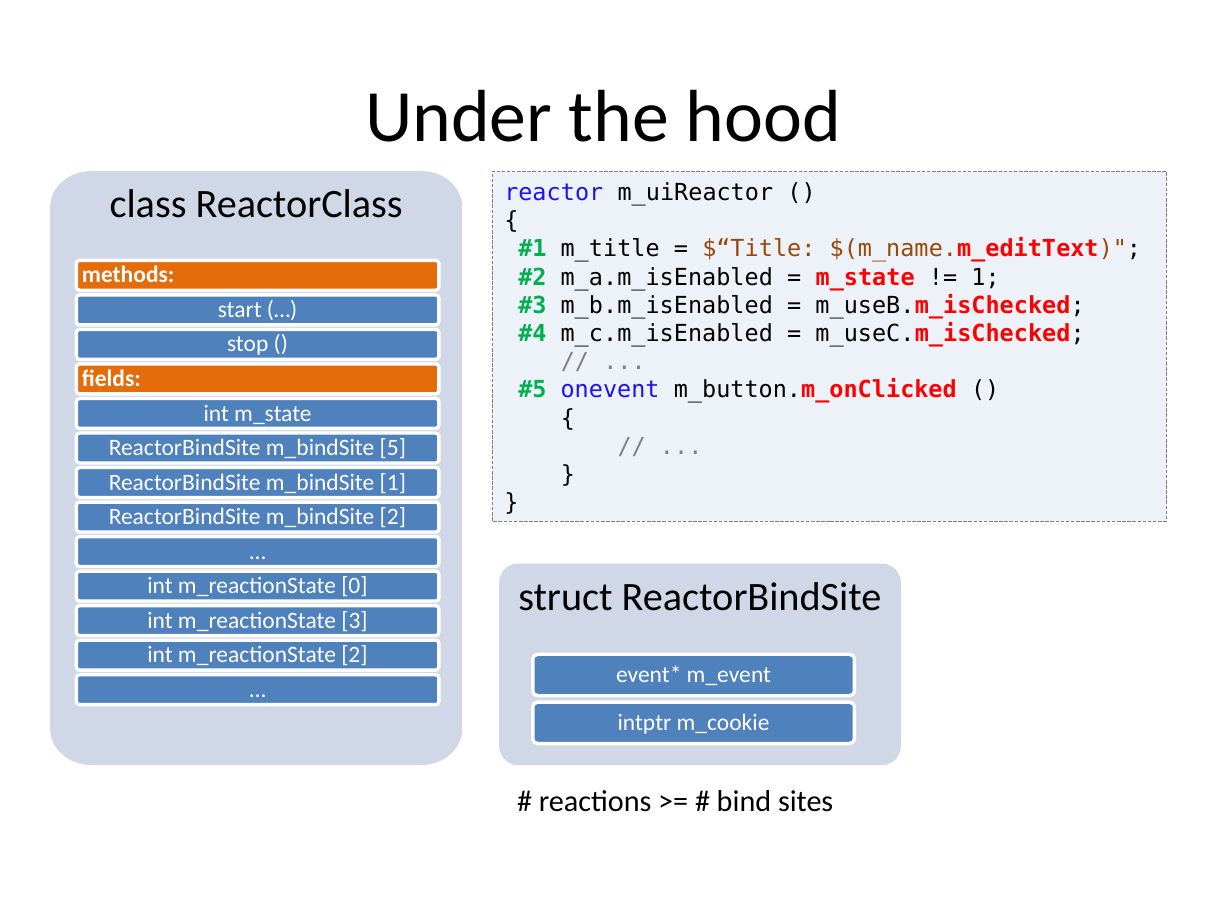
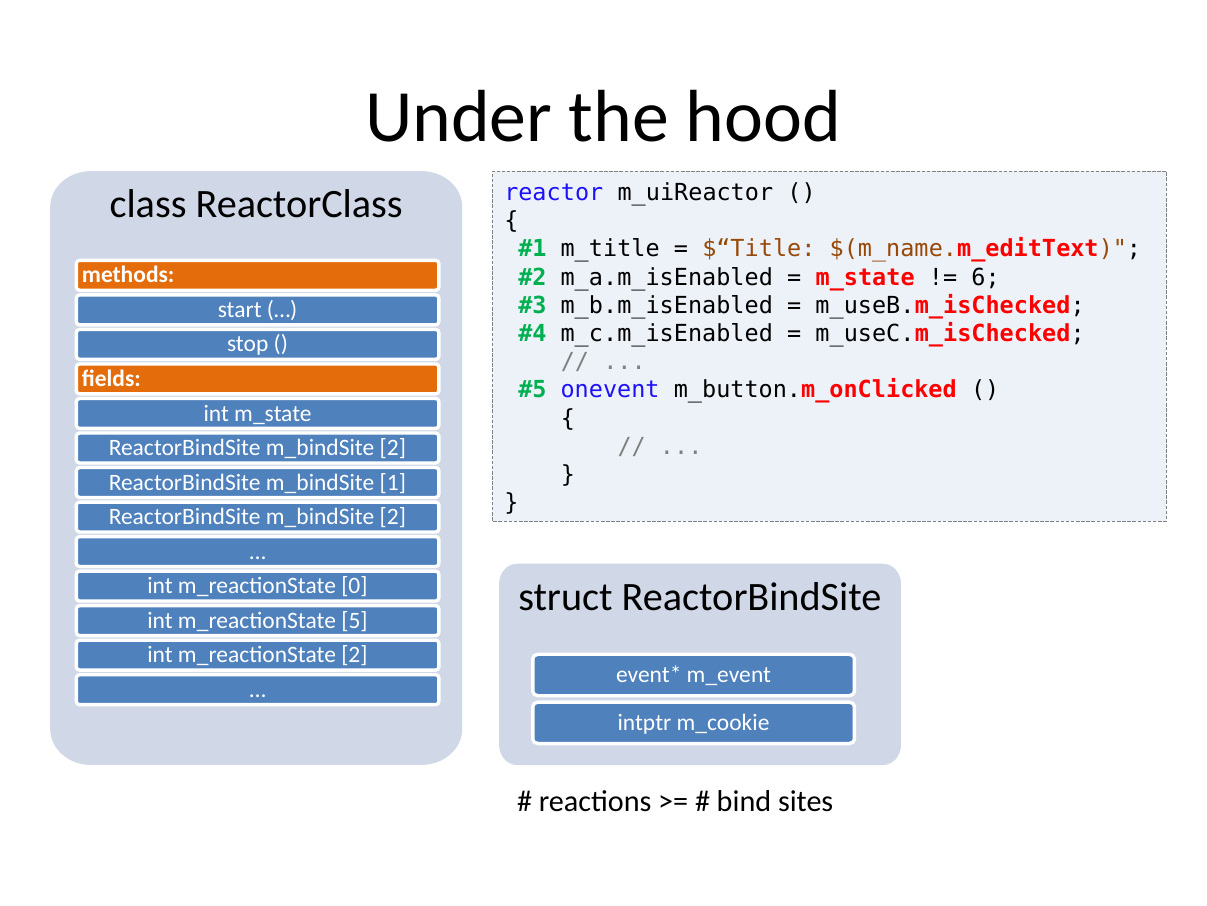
1 at (986, 277): 1 -> 6
5 at (393, 447): 5 -> 2
3: 3 -> 5
